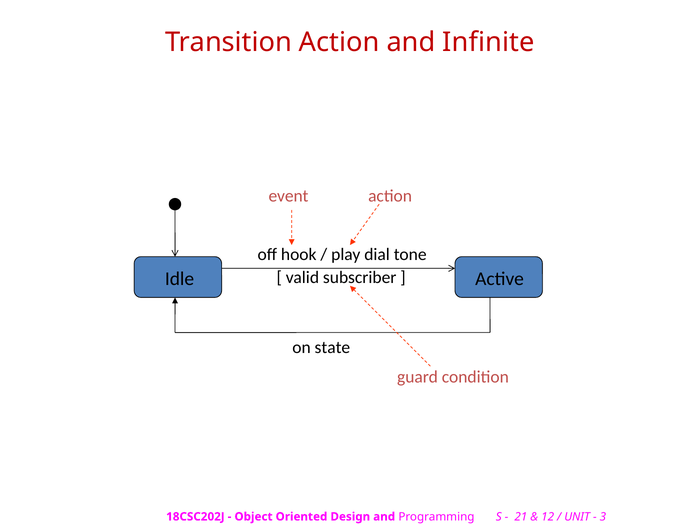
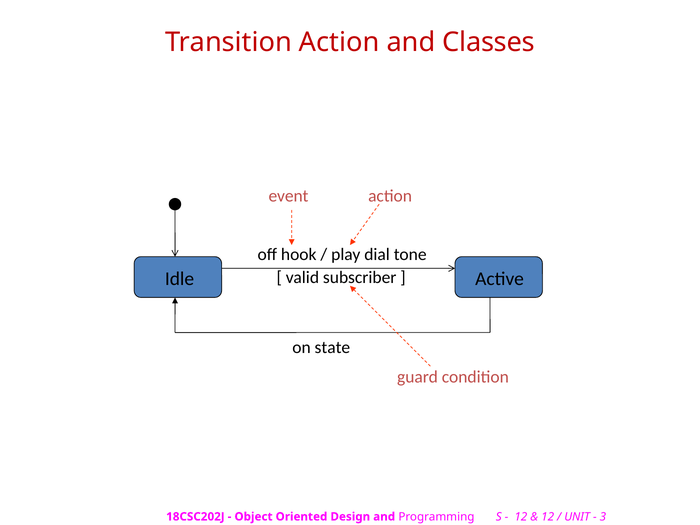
Infinite: Infinite -> Classes
21 at (521, 517): 21 -> 12
